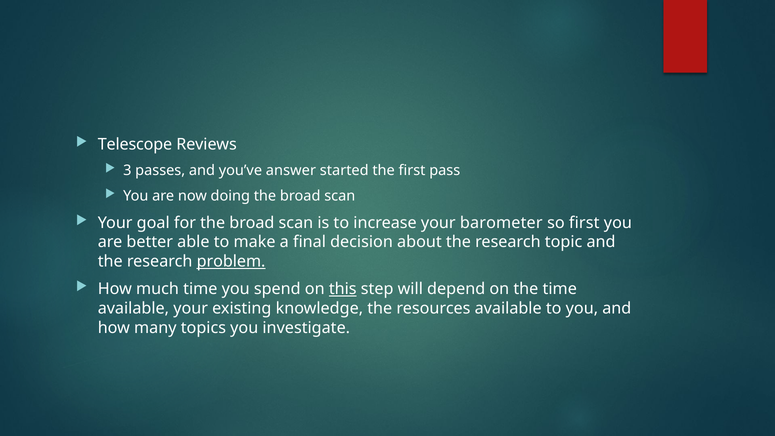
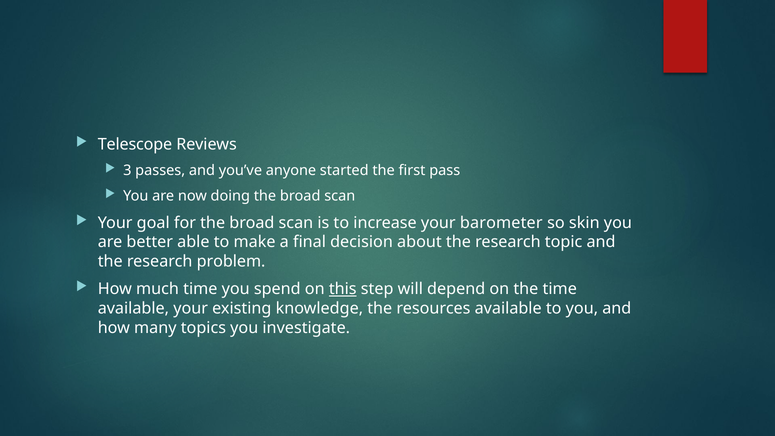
answer: answer -> anyone
so first: first -> skin
problem underline: present -> none
